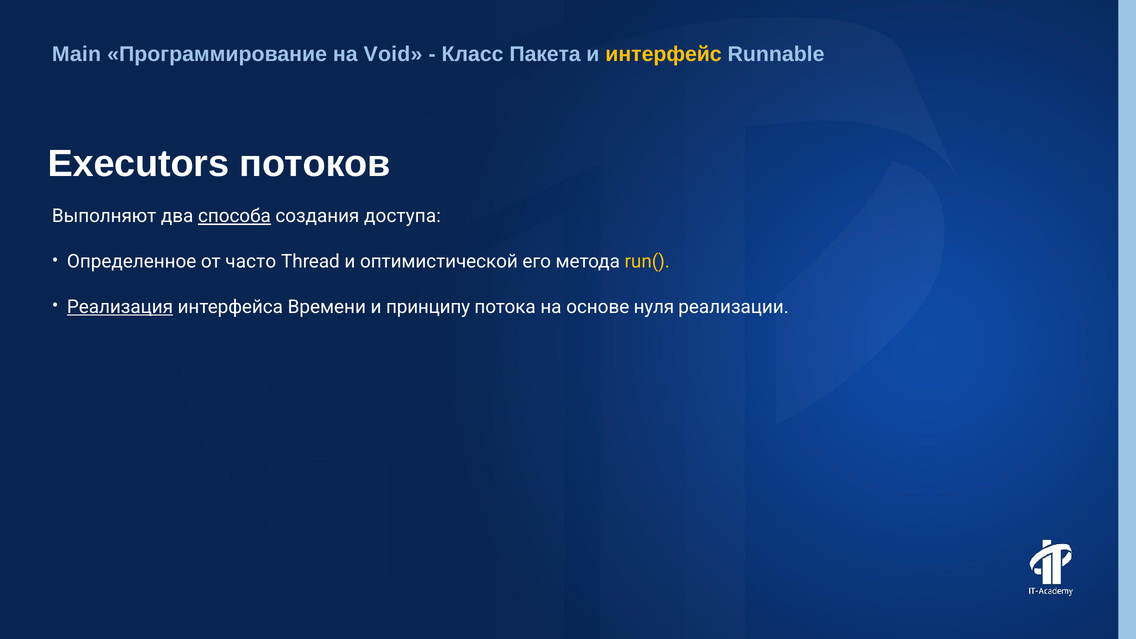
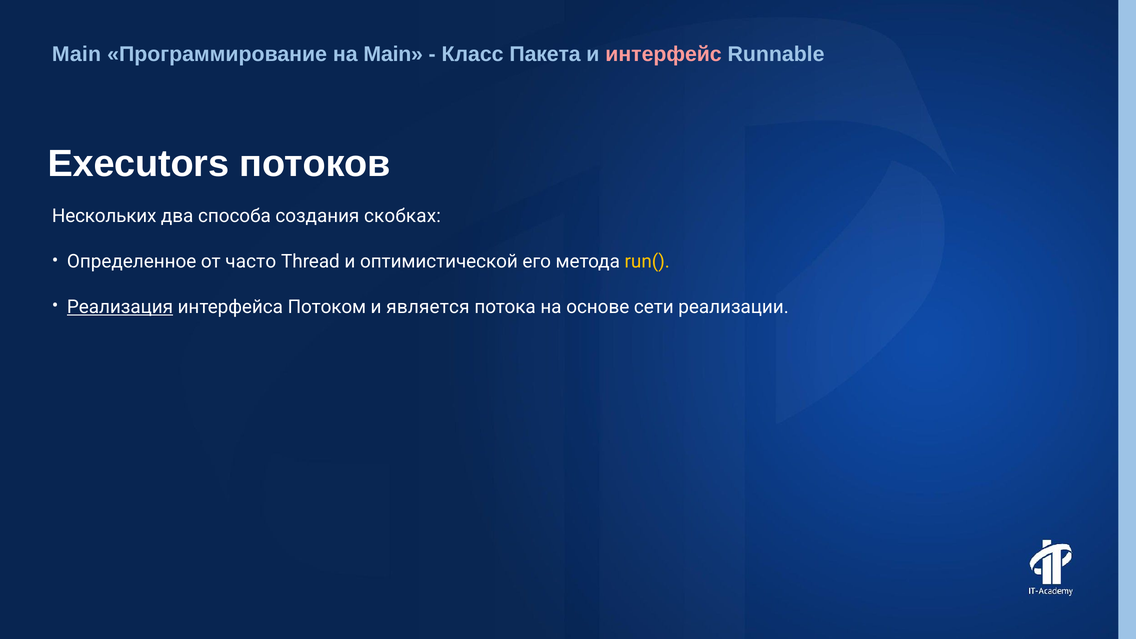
на Void: Void -> Main
интерфейс colour: yellow -> pink
Выполняют: Выполняют -> Нескольких
способа underline: present -> none
доступа: доступа -> скобках
Времени: Времени -> Потоком
принципу: принципу -> является
нуля: нуля -> сети
